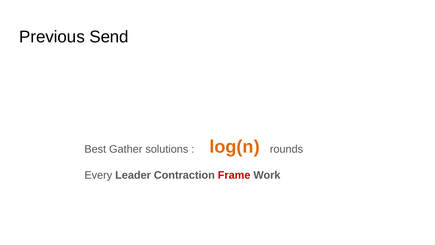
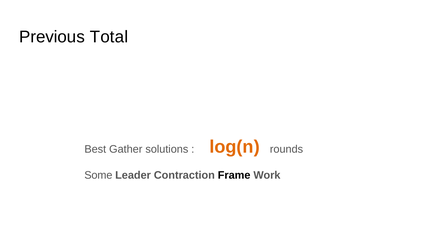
Send: Send -> Total
Every: Every -> Some
Frame colour: red -> black
